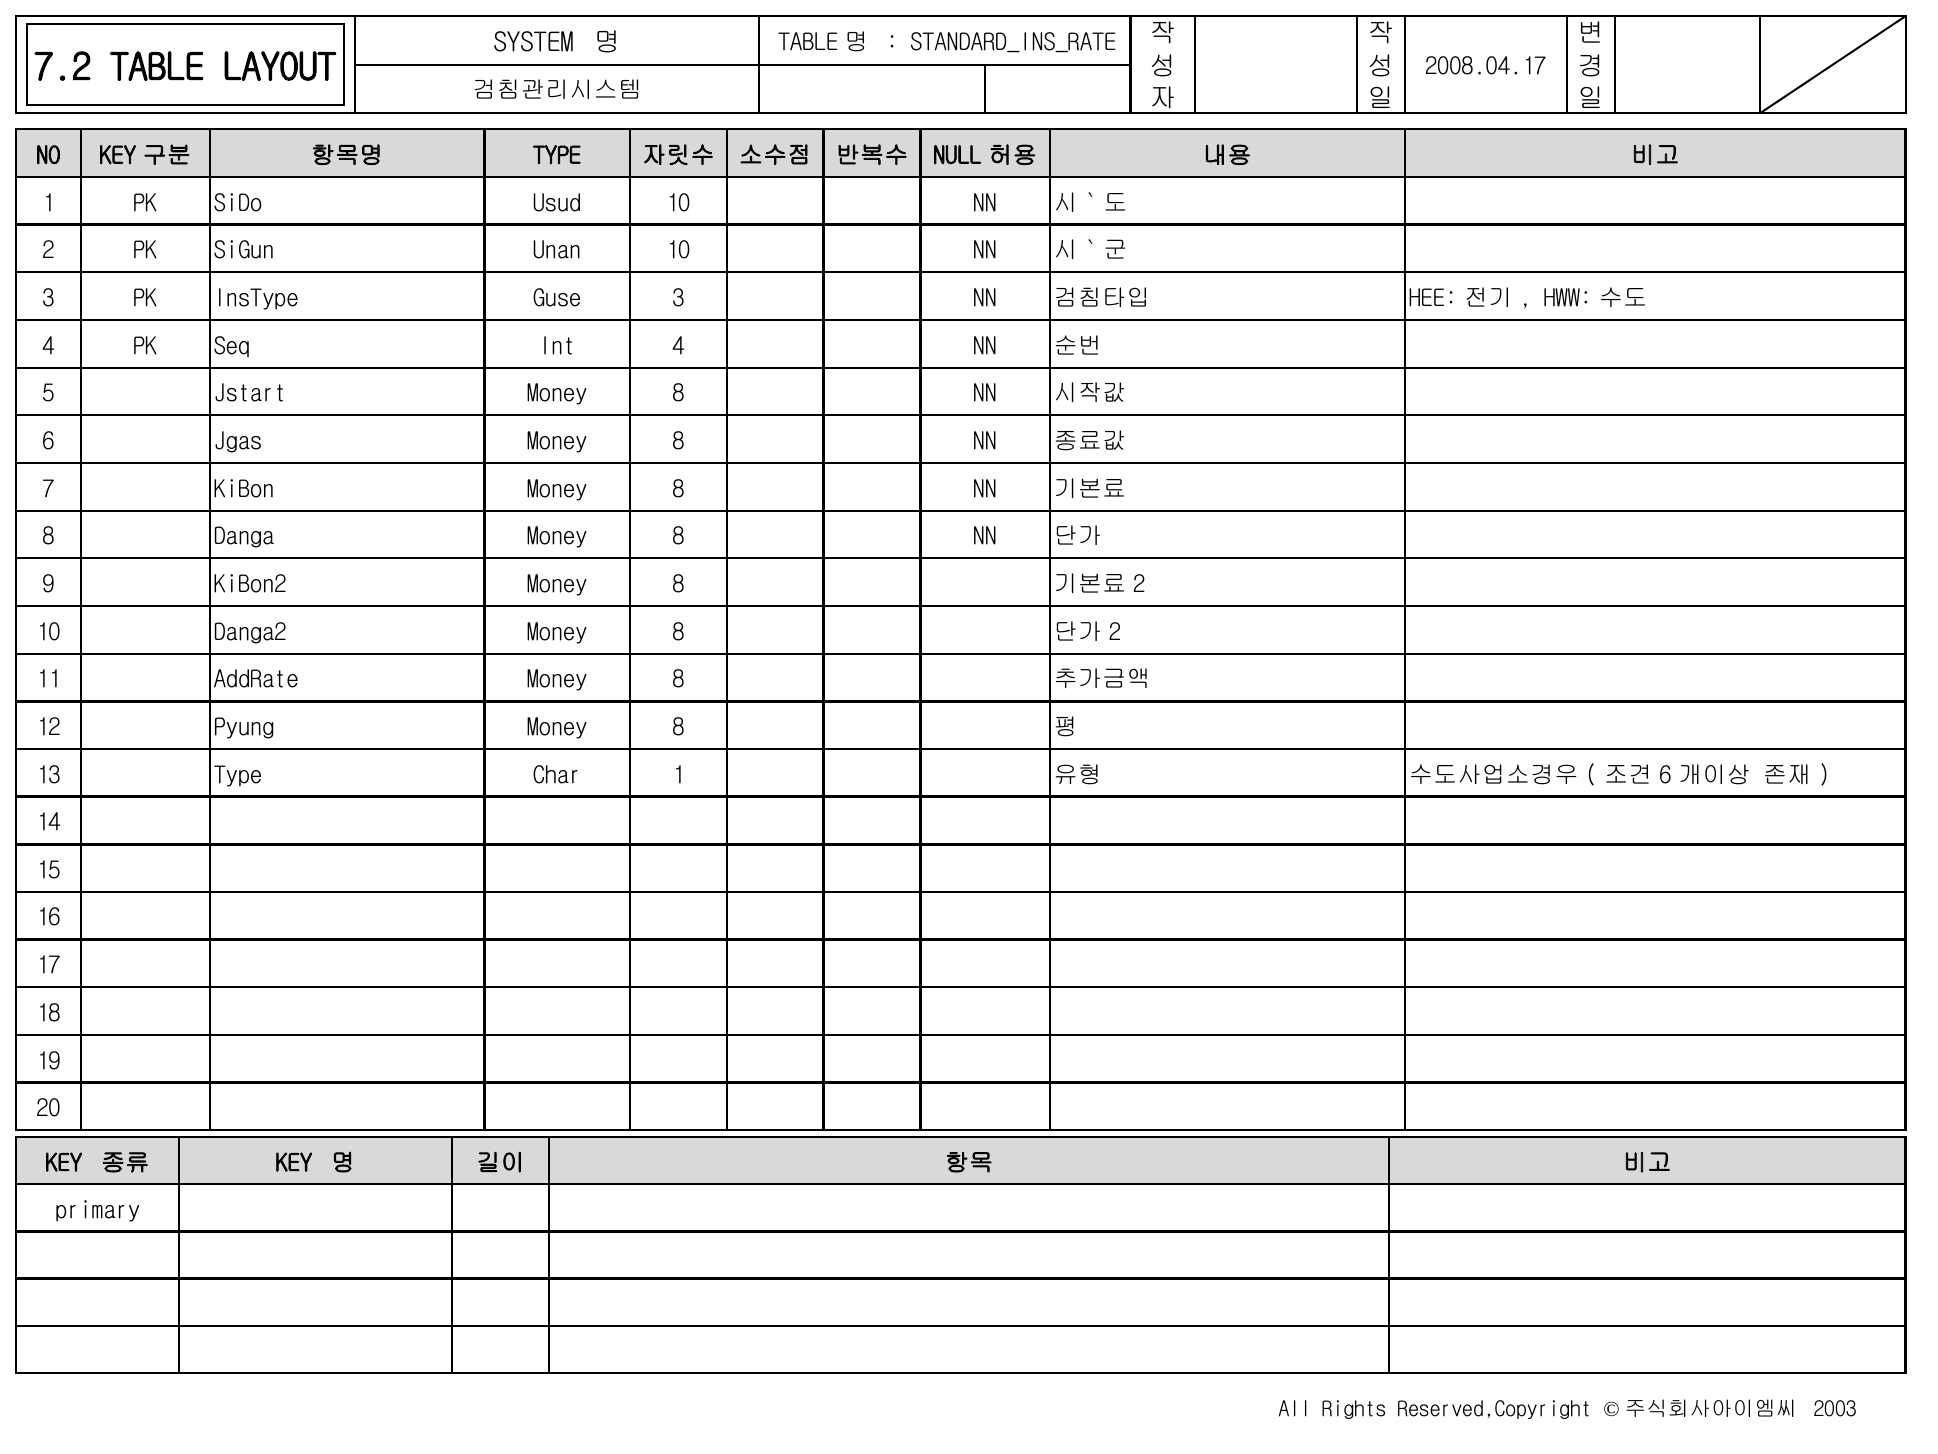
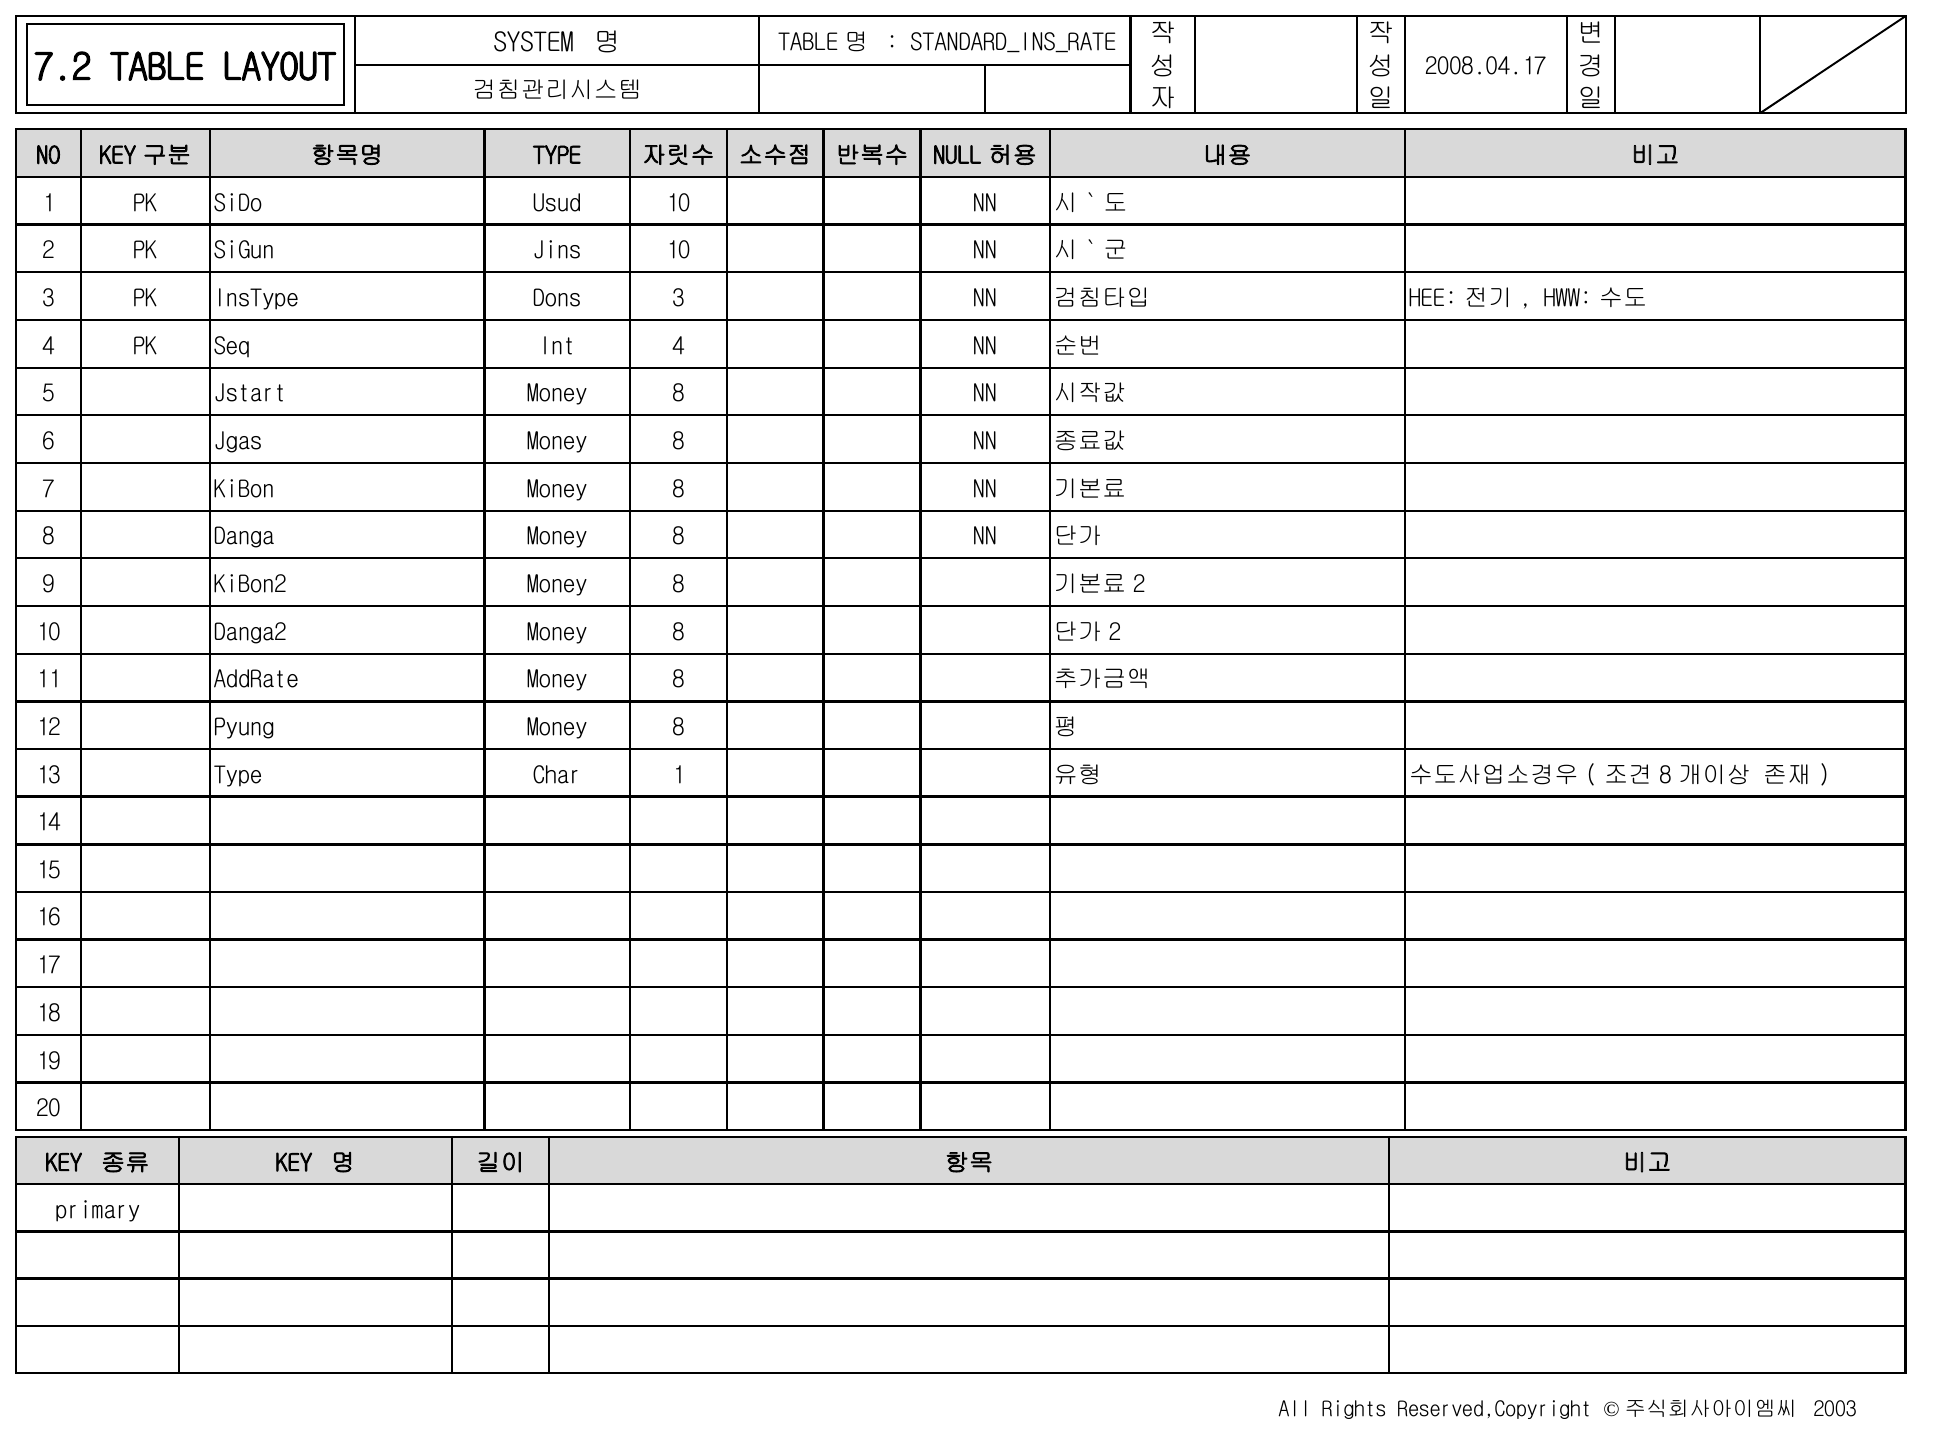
Unan: Unan -> Jins
Guse: Guse -> Dons
6 at (1665, 775): 6 -> 8
